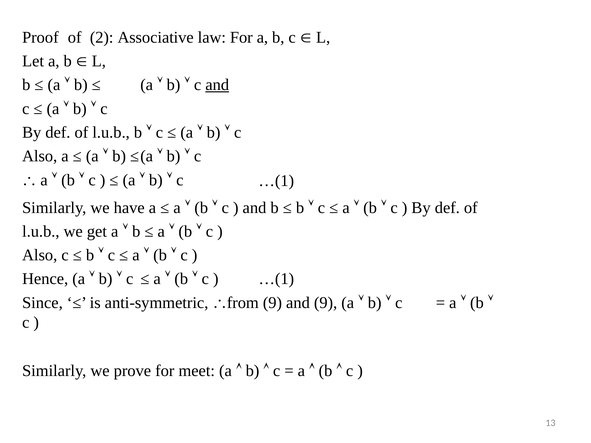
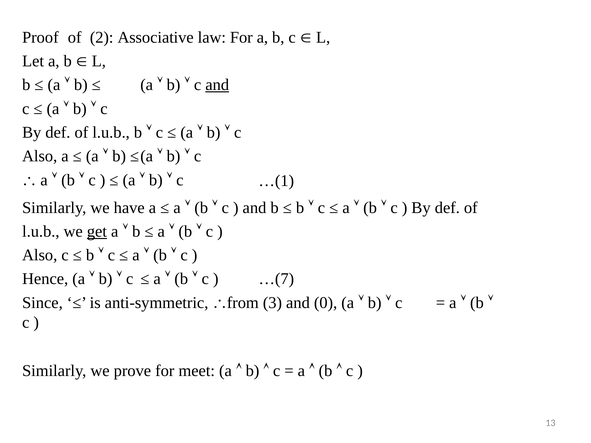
get underline: none -> present
…(1 at (276, 279): …(1 -> …(7
from 9: 9 -> 3
and 9: 9 -> 0
